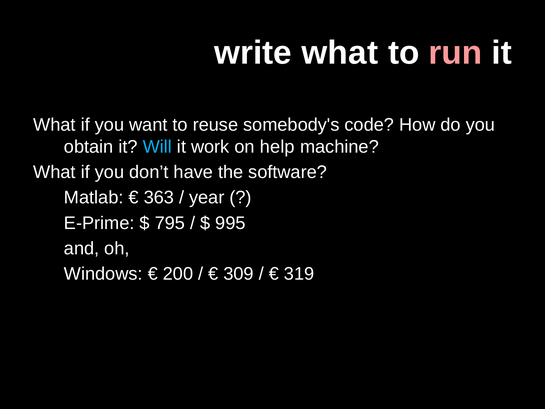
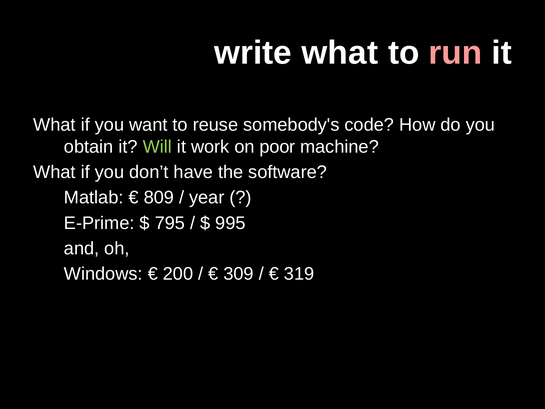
Will colour: light blue -> light green
help: help -> poor
363: 363 -> 809
